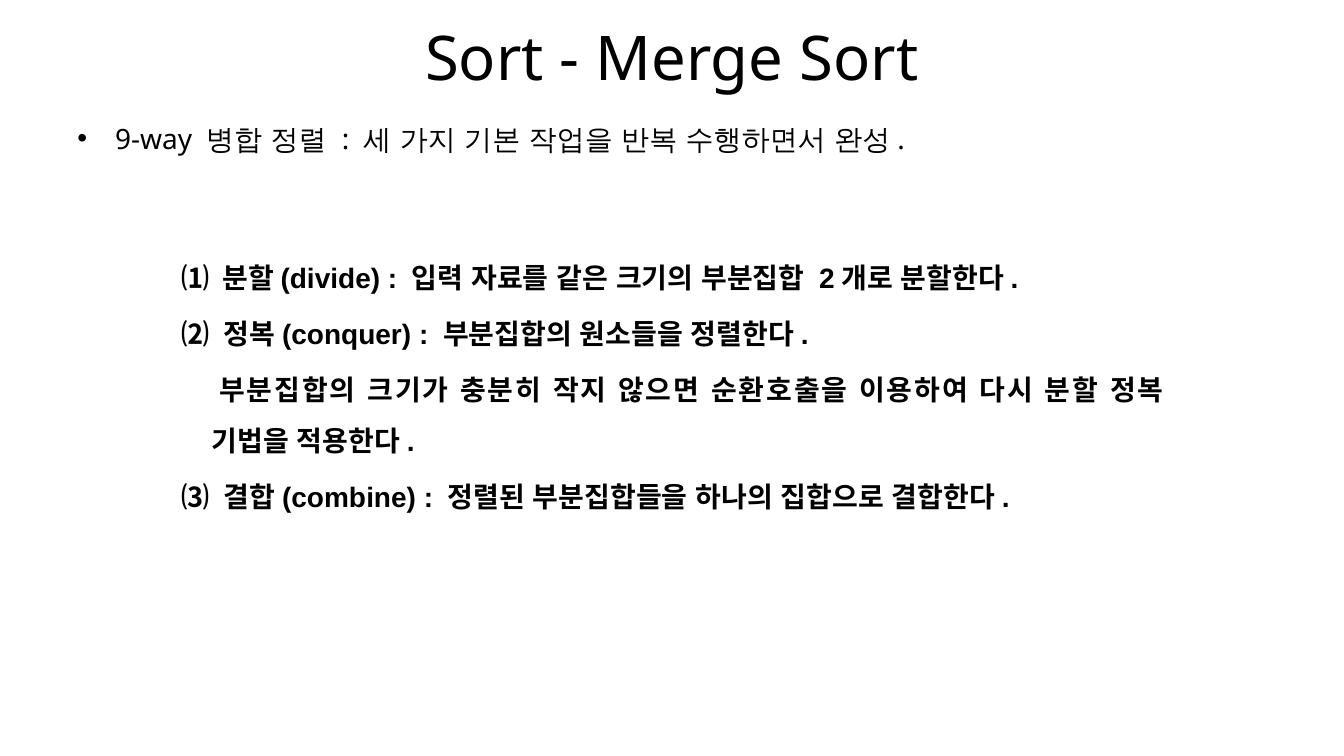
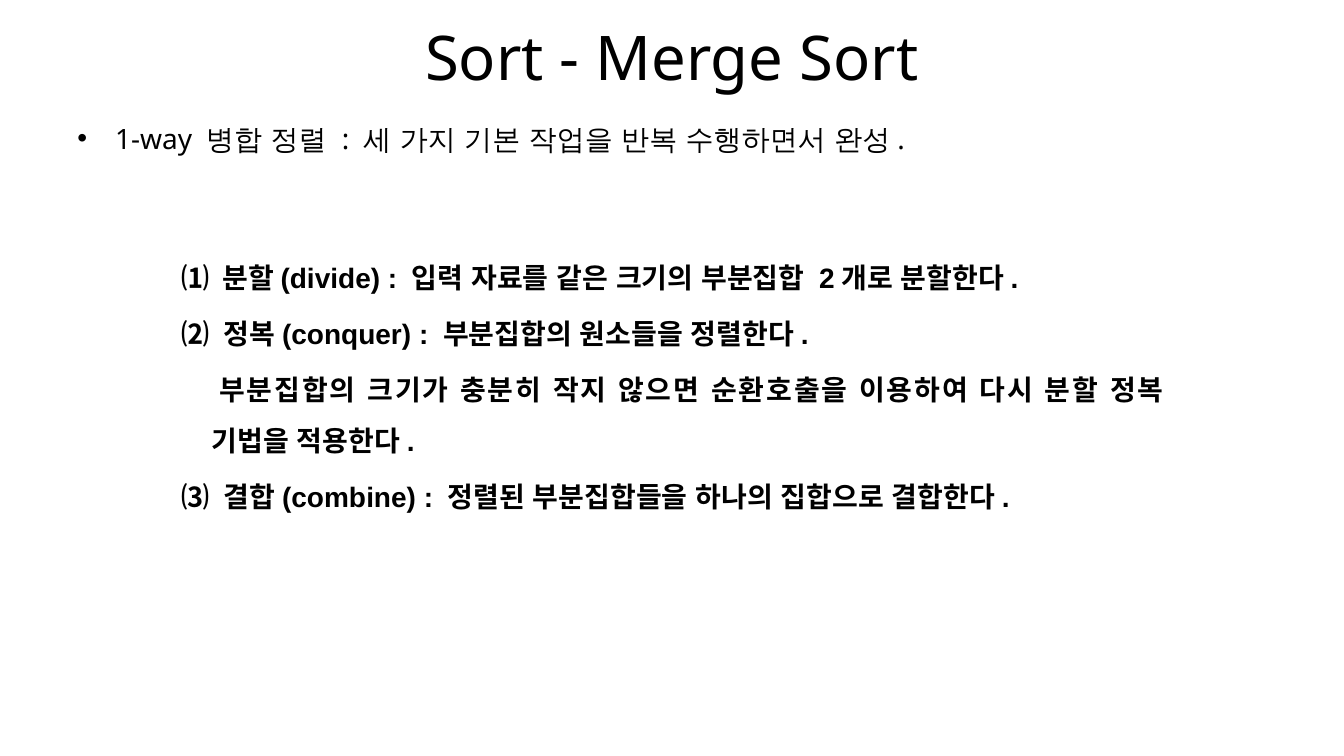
9-way: 9-way -> 1-way
